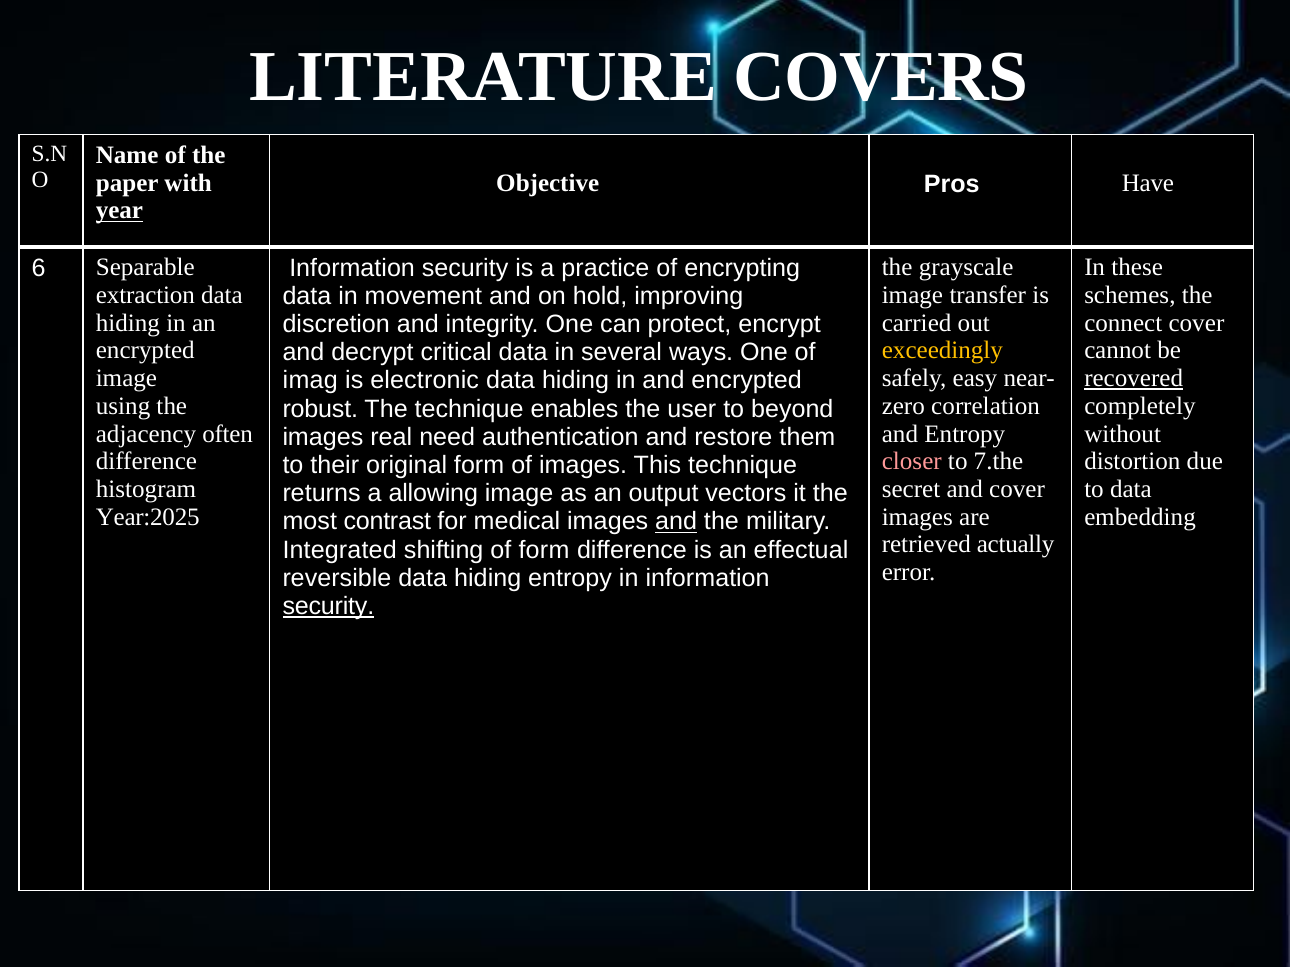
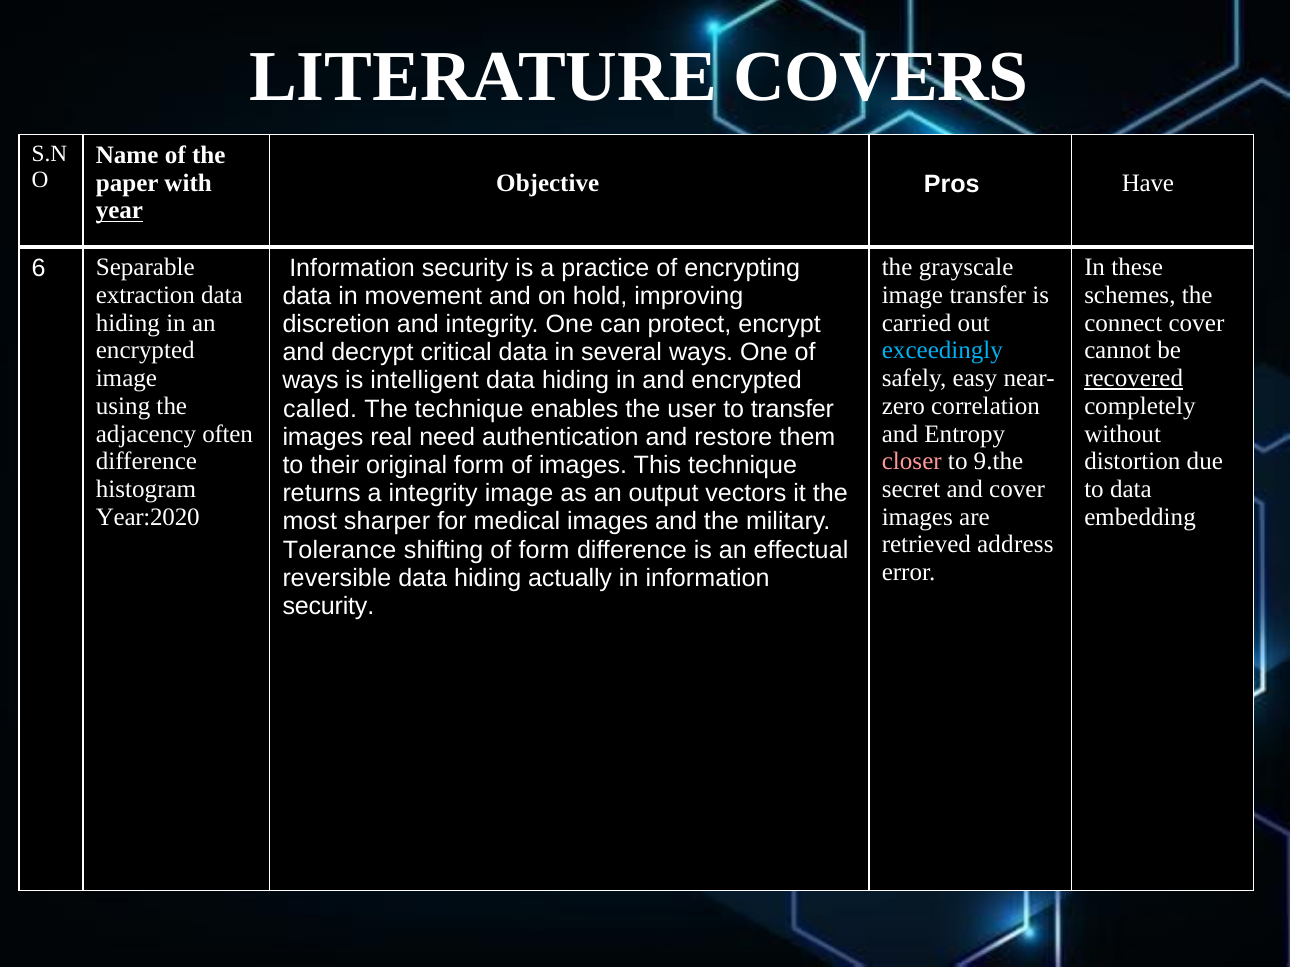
exceedingly colour: yellow -> light blue
imag at (310, 381): imag -> ways
electronic: electronic -> intelligent
robust: robust -> called
to beyond: beyond -> transfer
7.the: 7.the -> 9.the
a allowing: allowing -> integrity
Year:2025: Year:2025 -> Year:2020
contrast: contrast -> sharper
and at (676, 522) underline: present -> none
actually: actually -> address
Integrated: Integrated -> Tolerance
hiding entropy: entropy -> actually
security at (328, 606) underline: present -> none
